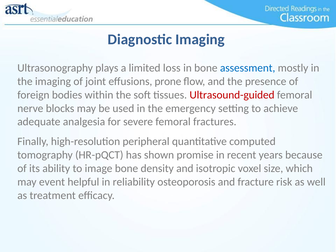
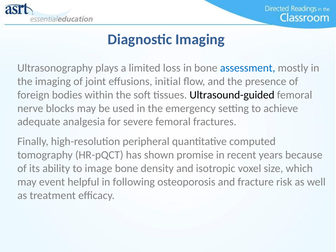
prone: prone -> initial
Ultrasound-guided colour: red -> black
reliability: reliability -> following
